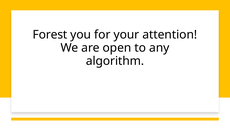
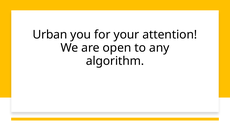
Forest: Forest -> Urban
